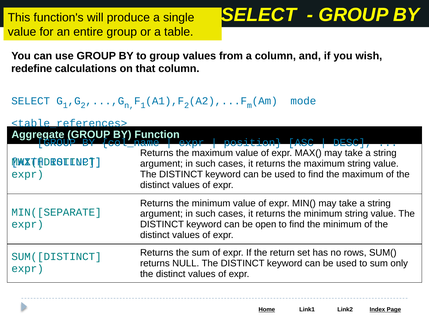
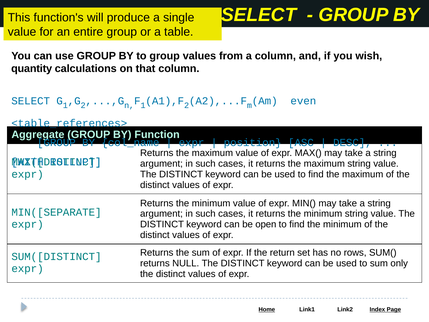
redefine: redefine -> quantity
mode: mode -> even
